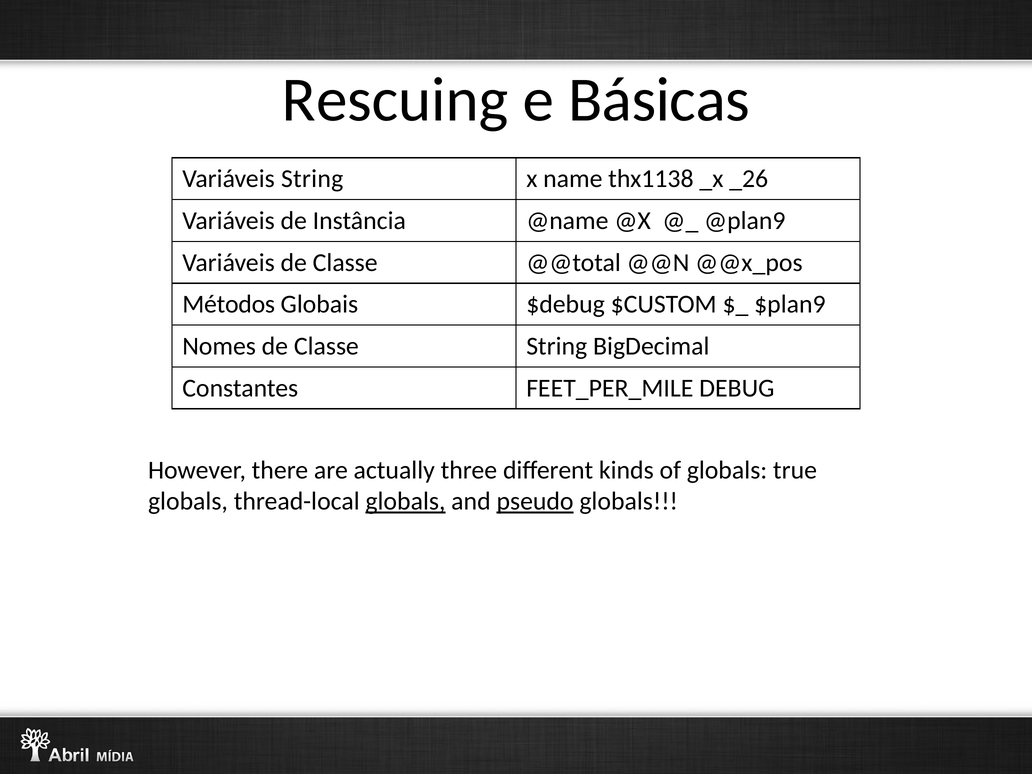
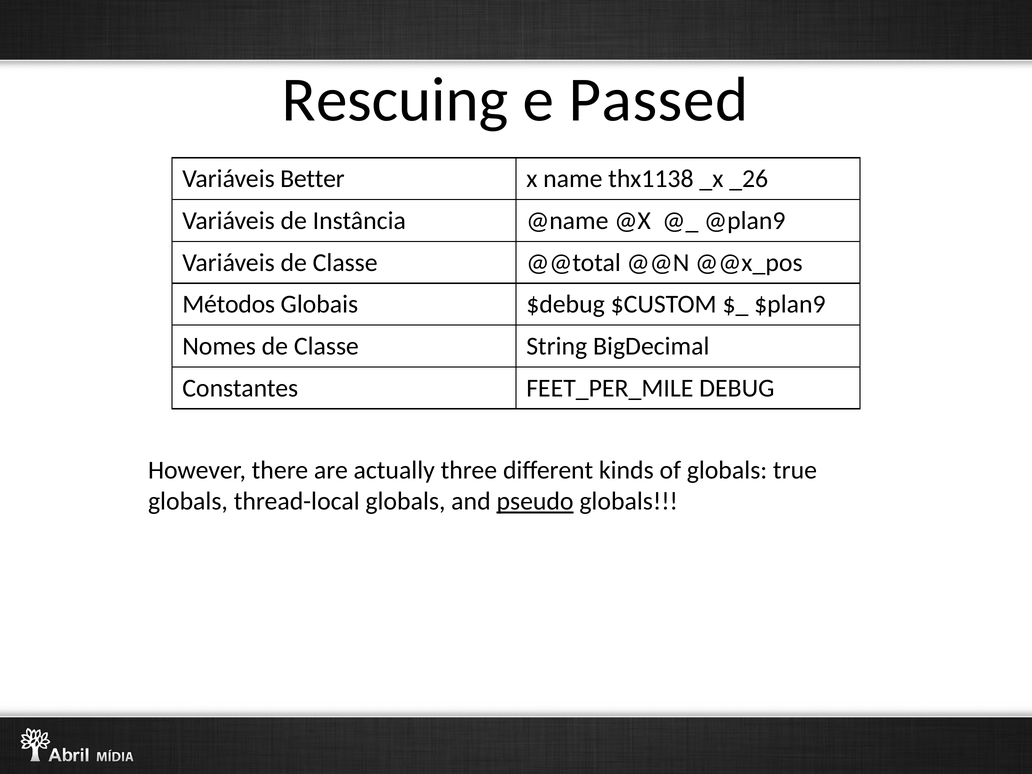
Básicas: Básicas -> Passed
Variáveis String: String -> Better
globals at (405, 501) underline: present -> none
